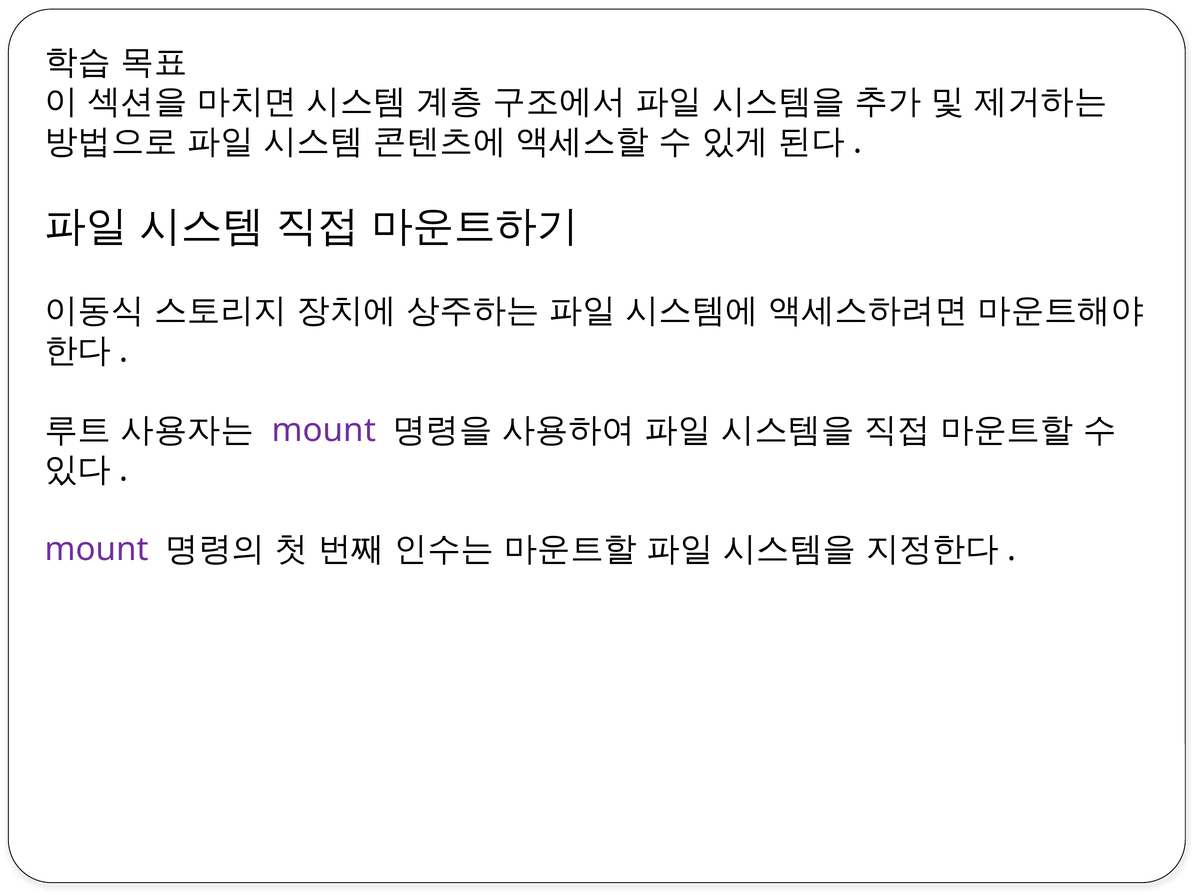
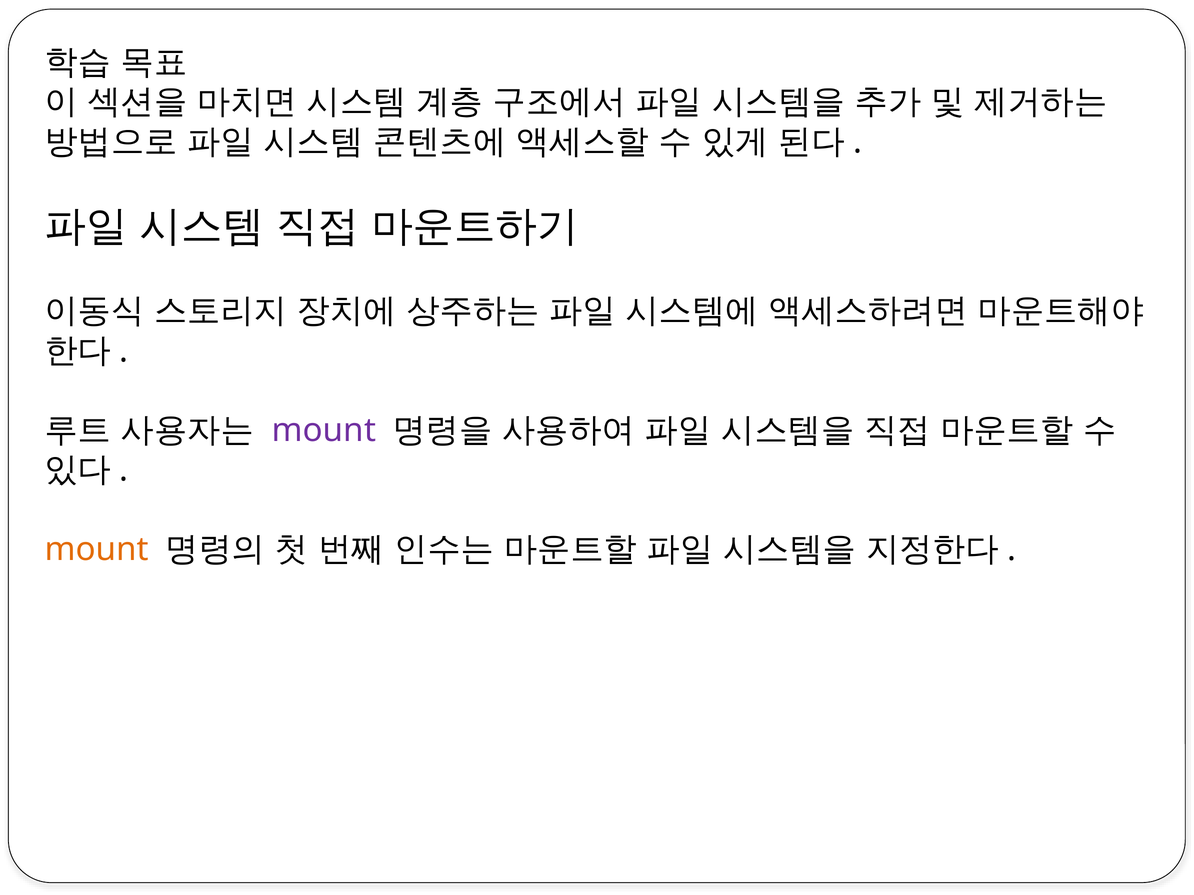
mount at (97, 550) colour: purple -> orange
